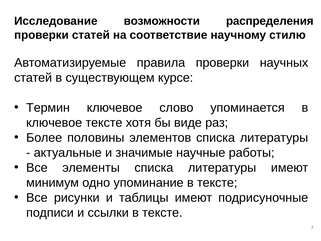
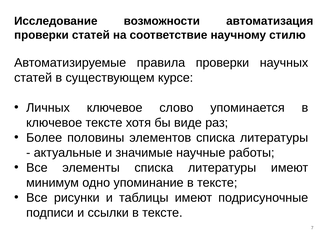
распределения: распределения -> автоматизация
Термин: Термин -> Личных
